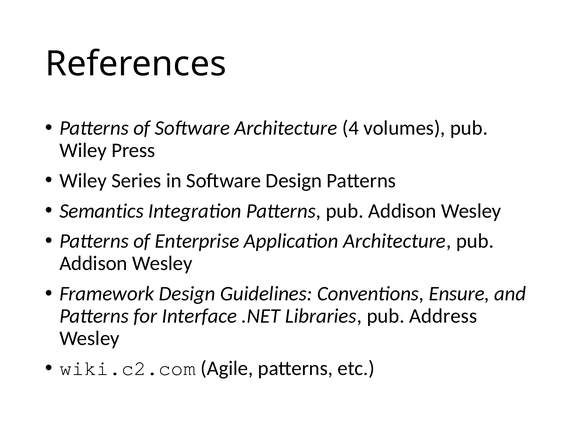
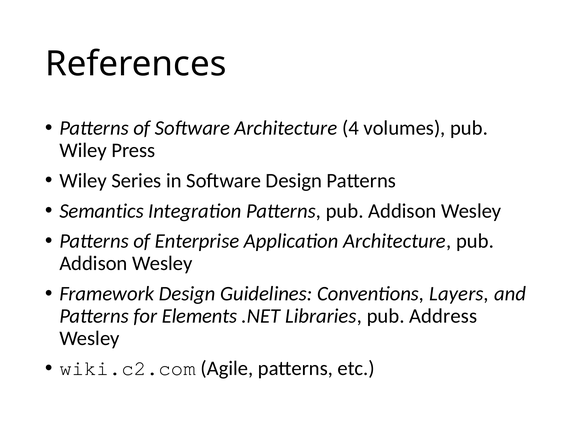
Ensure: Ensure -> Layers
Interface: Interface -> Elements
